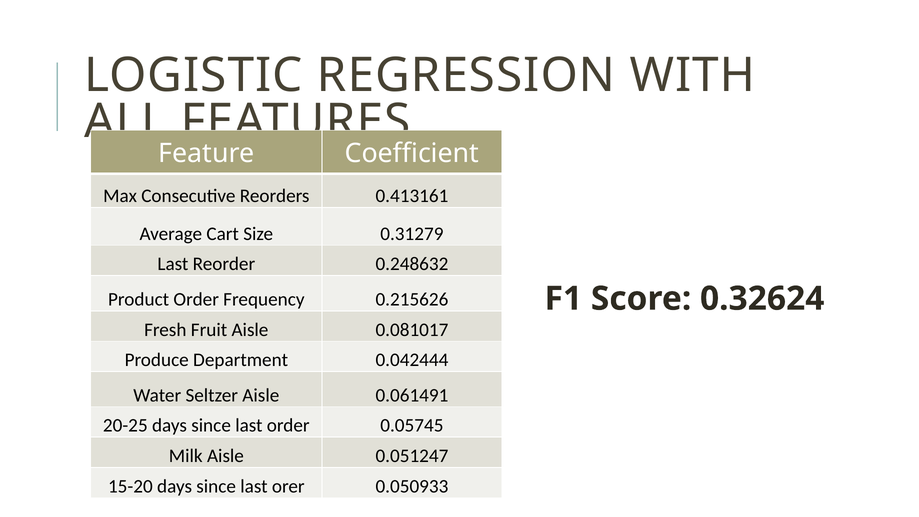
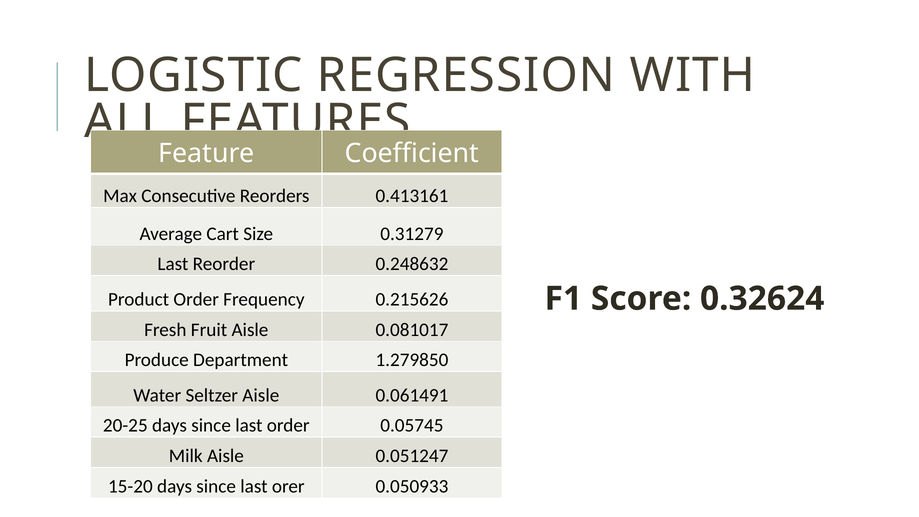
0.042444: 0.042444 -> 1.279850
